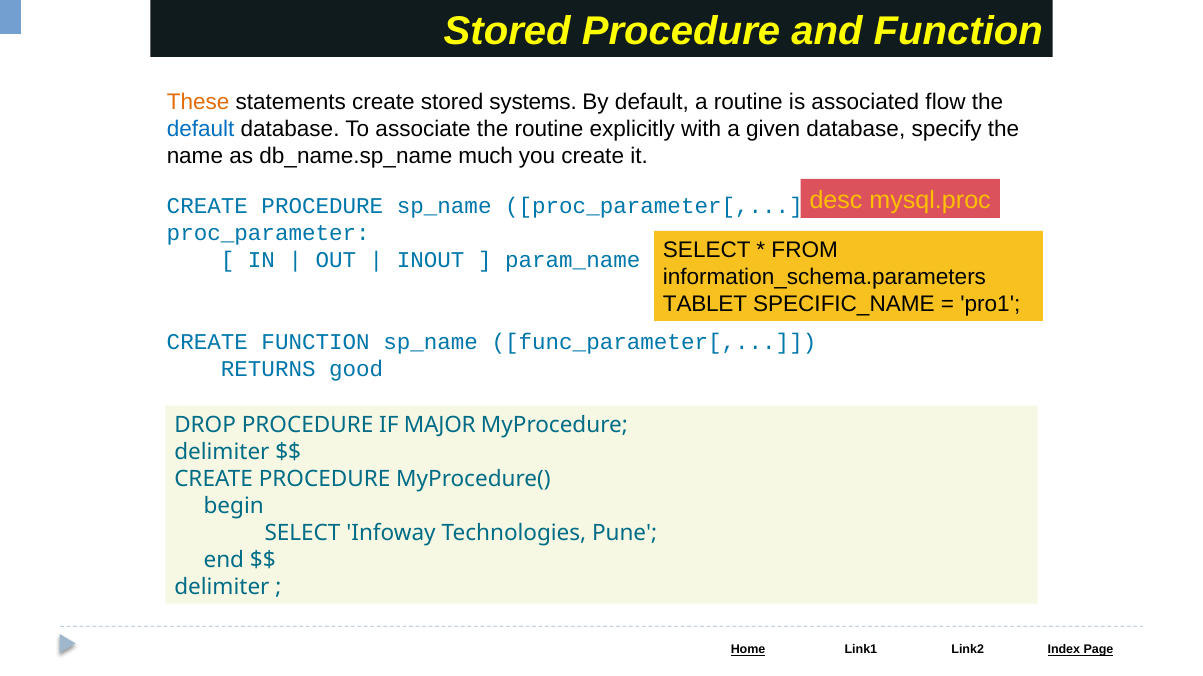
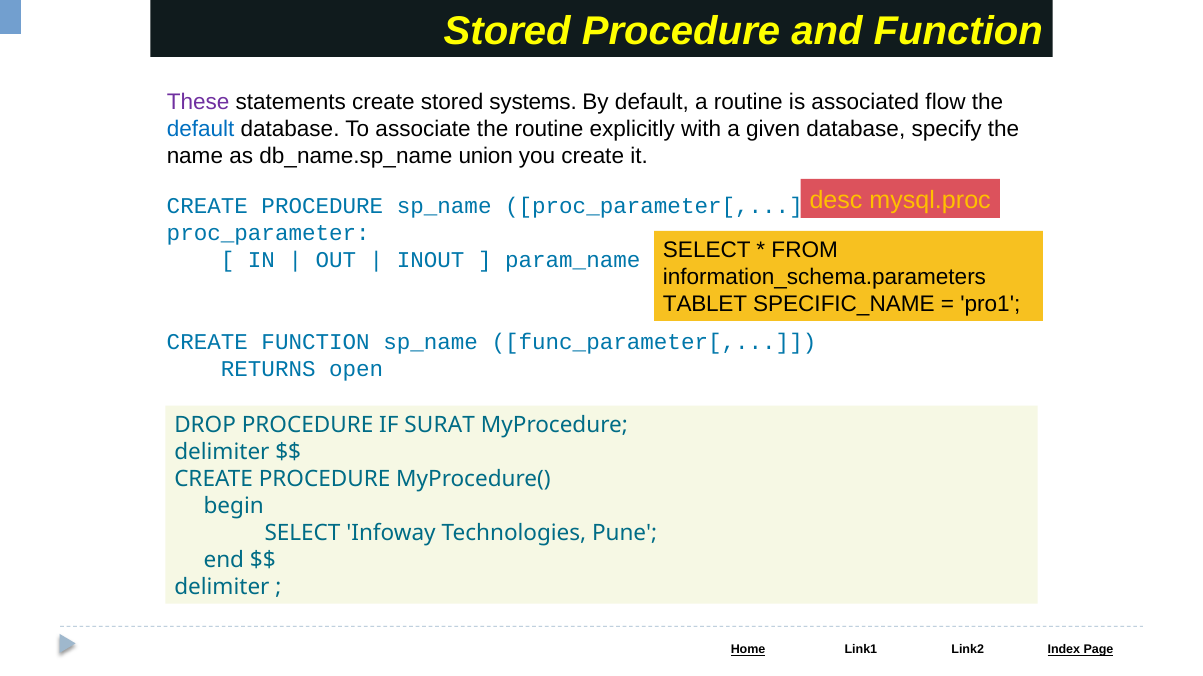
These colour: orange -> purple
much: much -> union
good: good -> open
MAJOR: MAJOR -> SURAT
